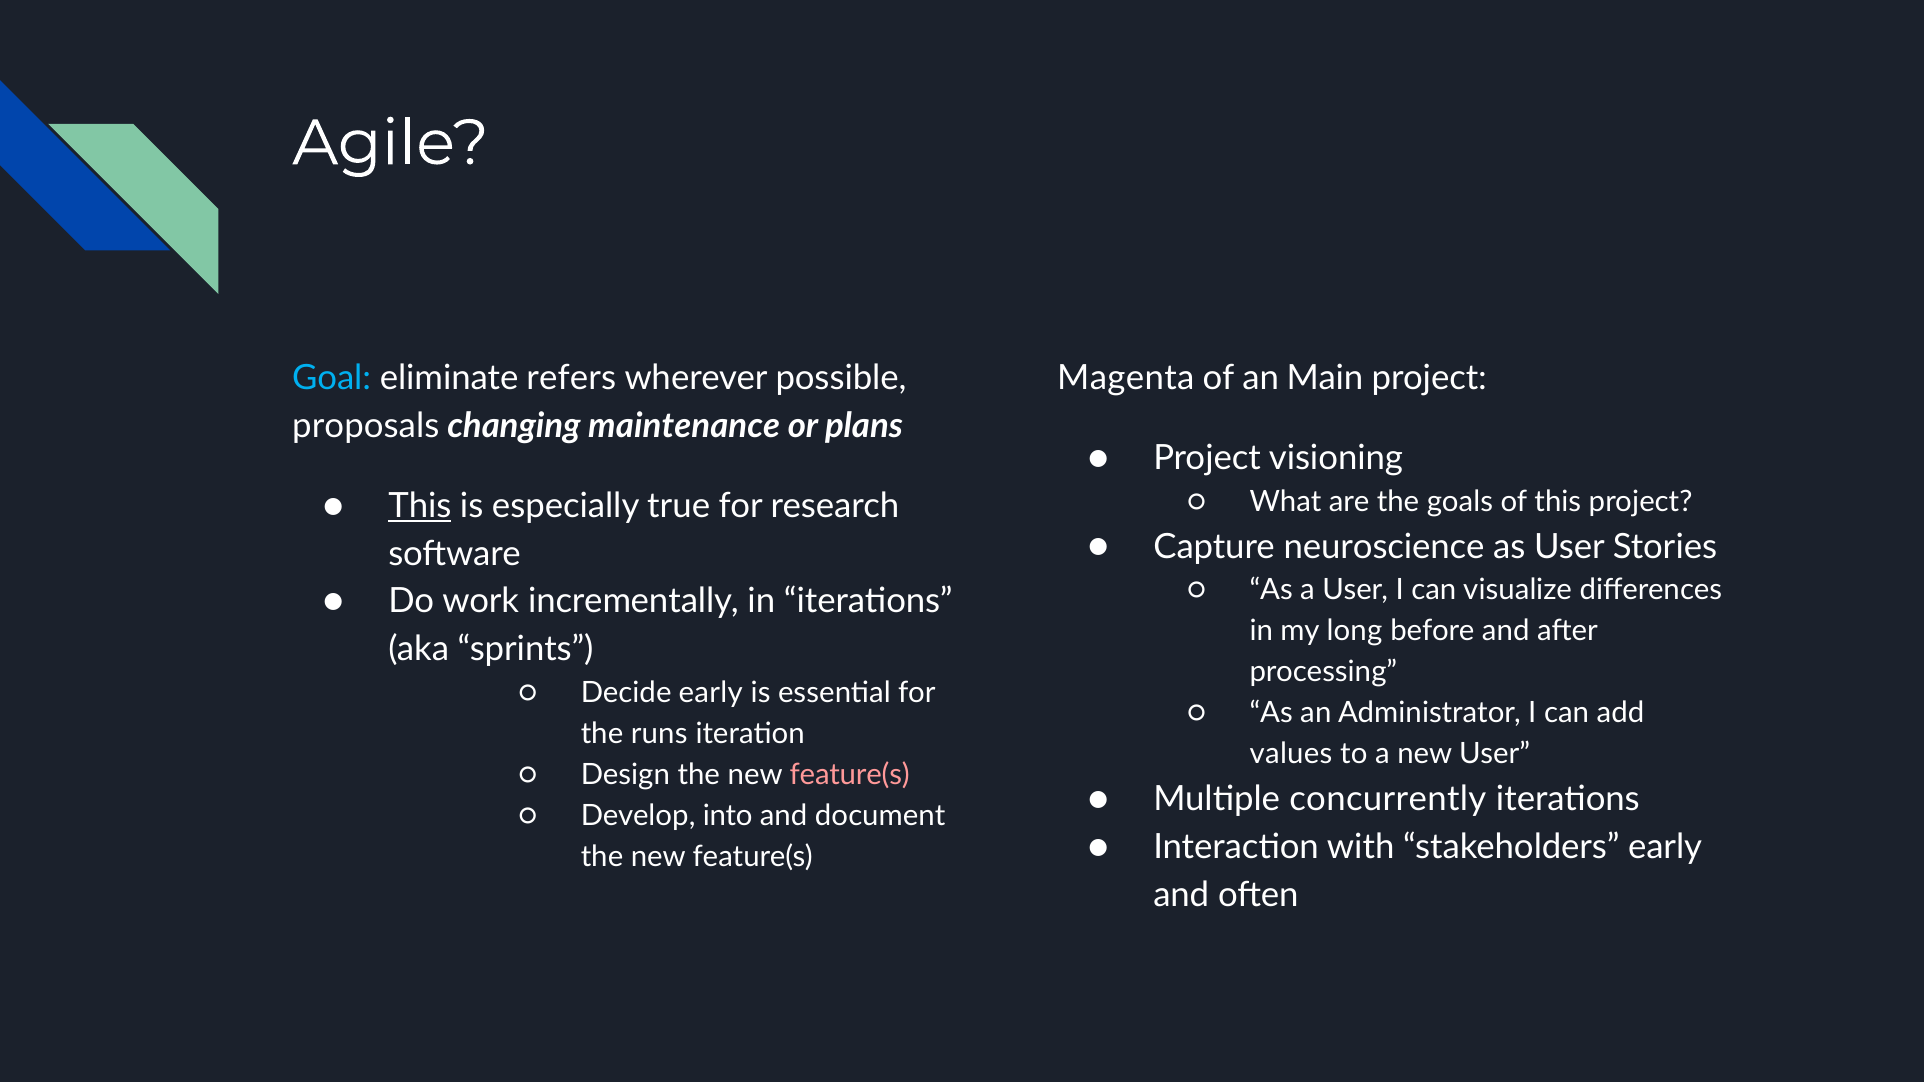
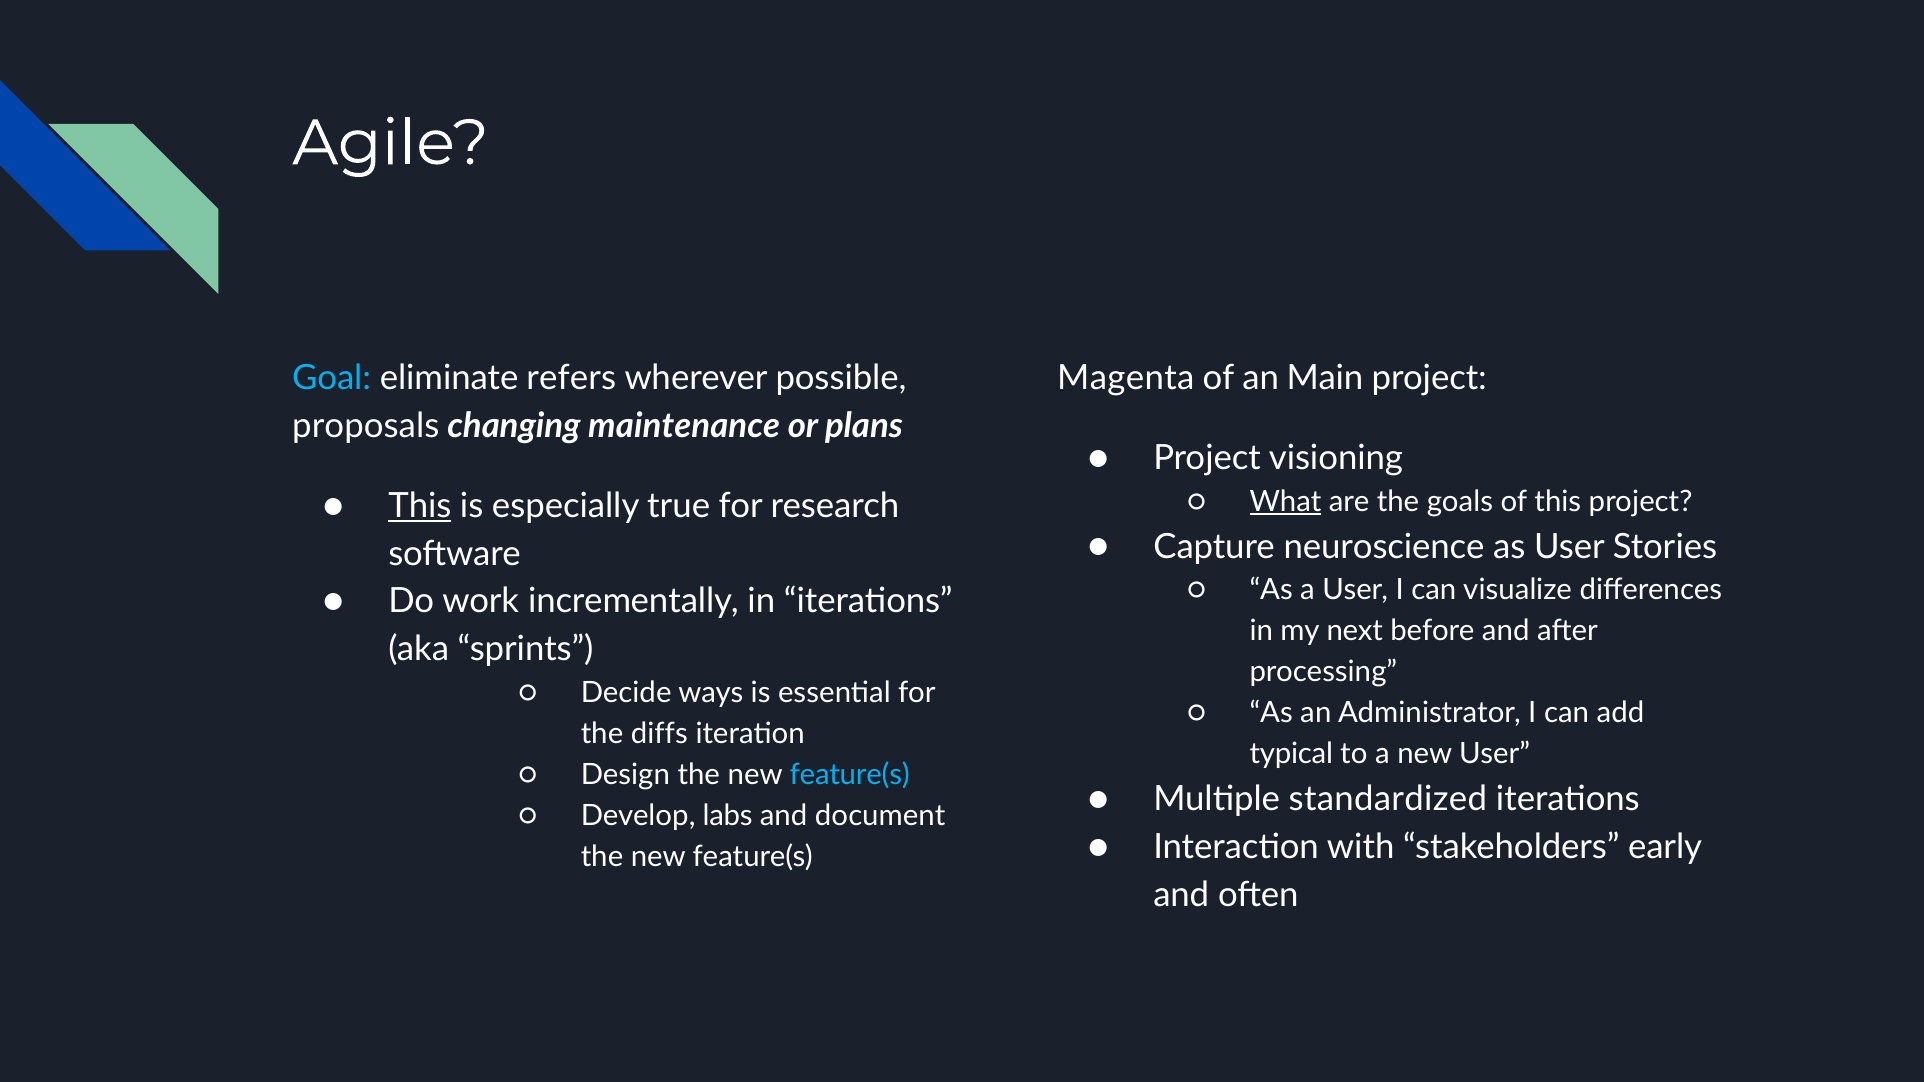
What underline: none -> present
long: long -> next
Decide early: early -> ways
runs: runs -> diffs
values: values -> typical
feature(s at (850, 775) colour: pink -> light blue
concurrently: concurrently -> standardized
into: into -> labs
